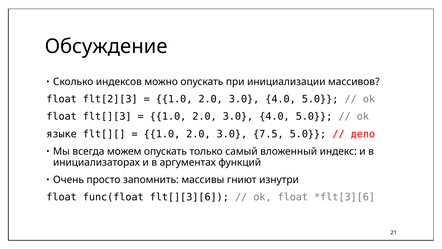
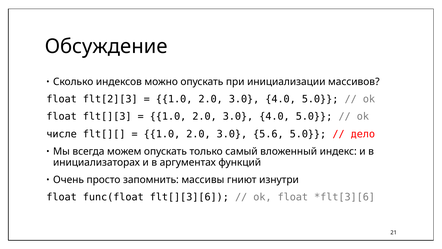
языке: языке -> числе
7.5: 7.5 -> 5.6
